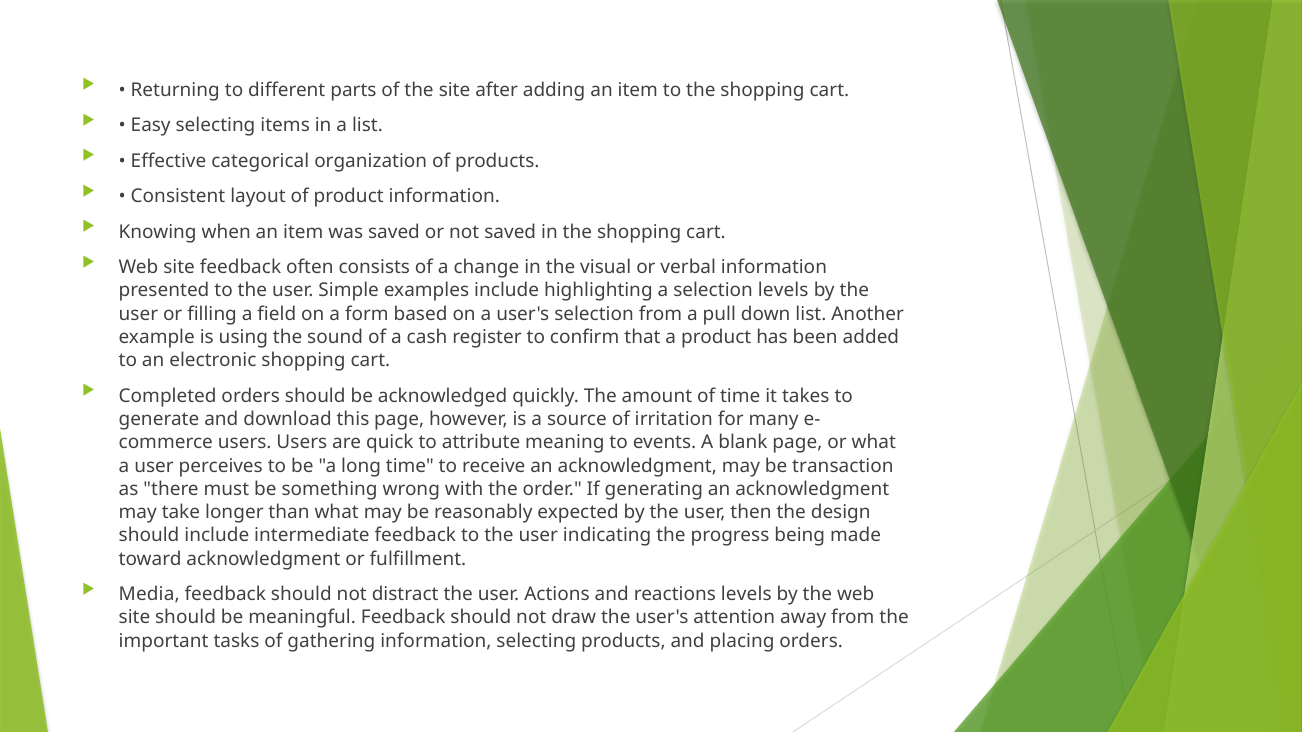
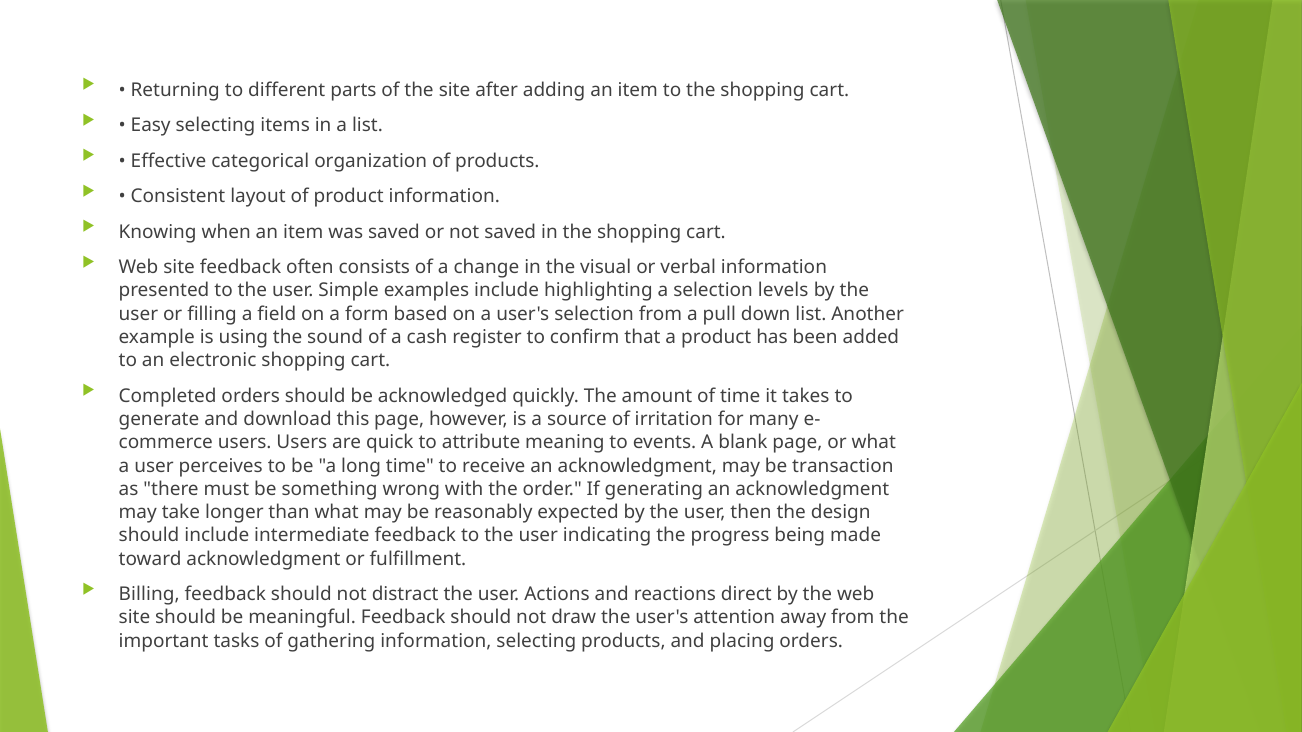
Media: Media -> Billing
reactions levels: levels -> direct
